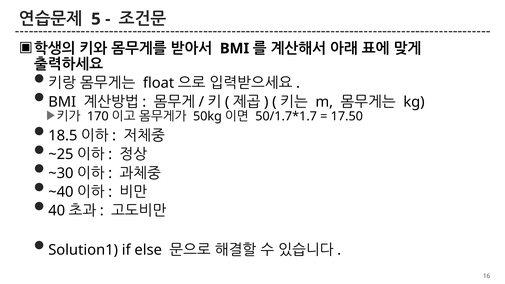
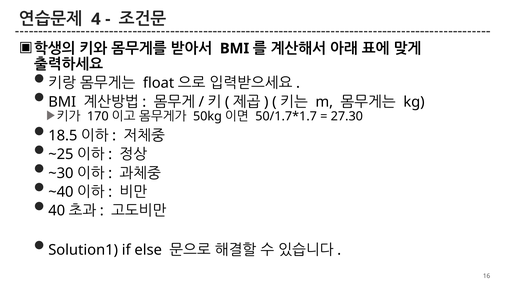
5: 5 -> 4
17.50: 17.50 -> 27.30
